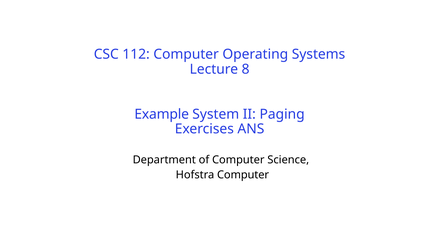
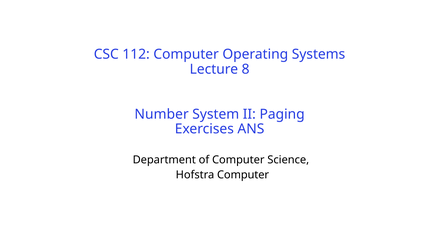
Example: Example -> Number
